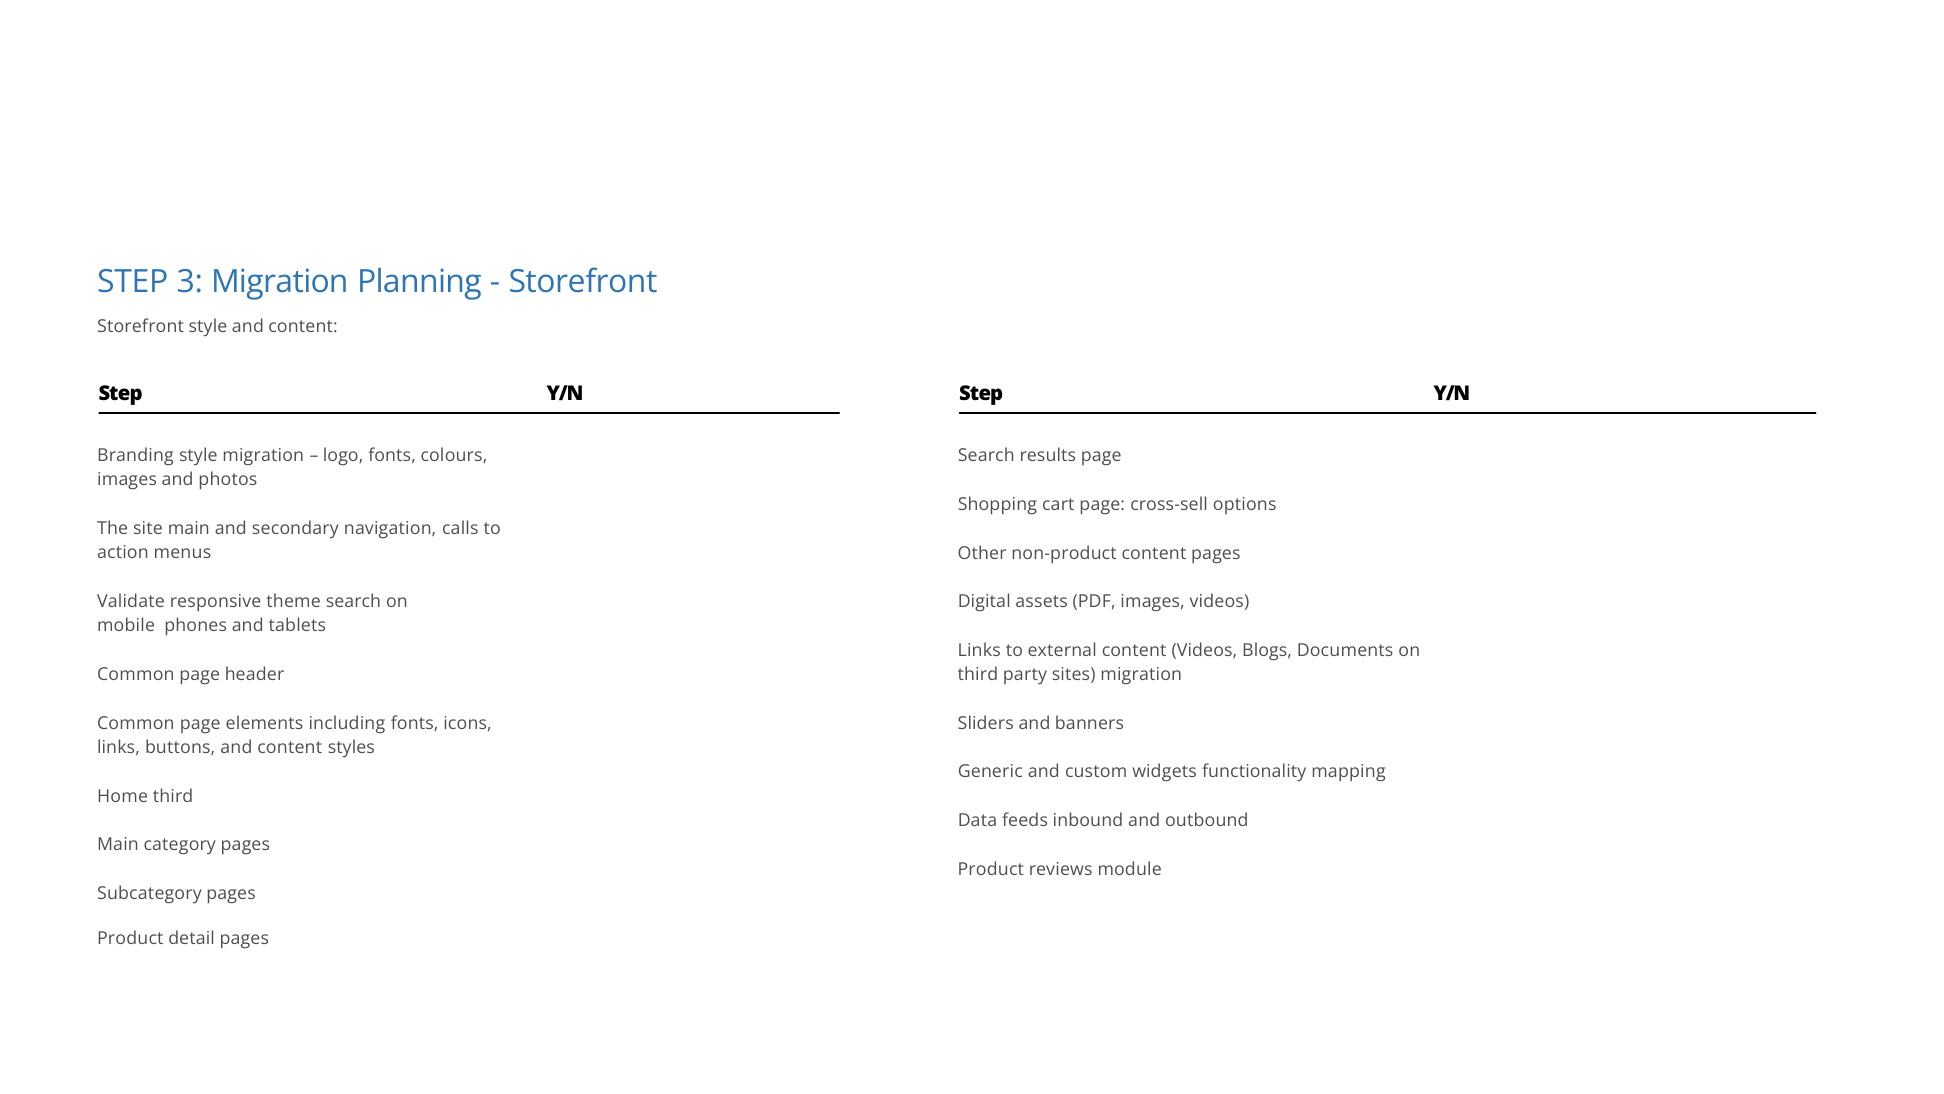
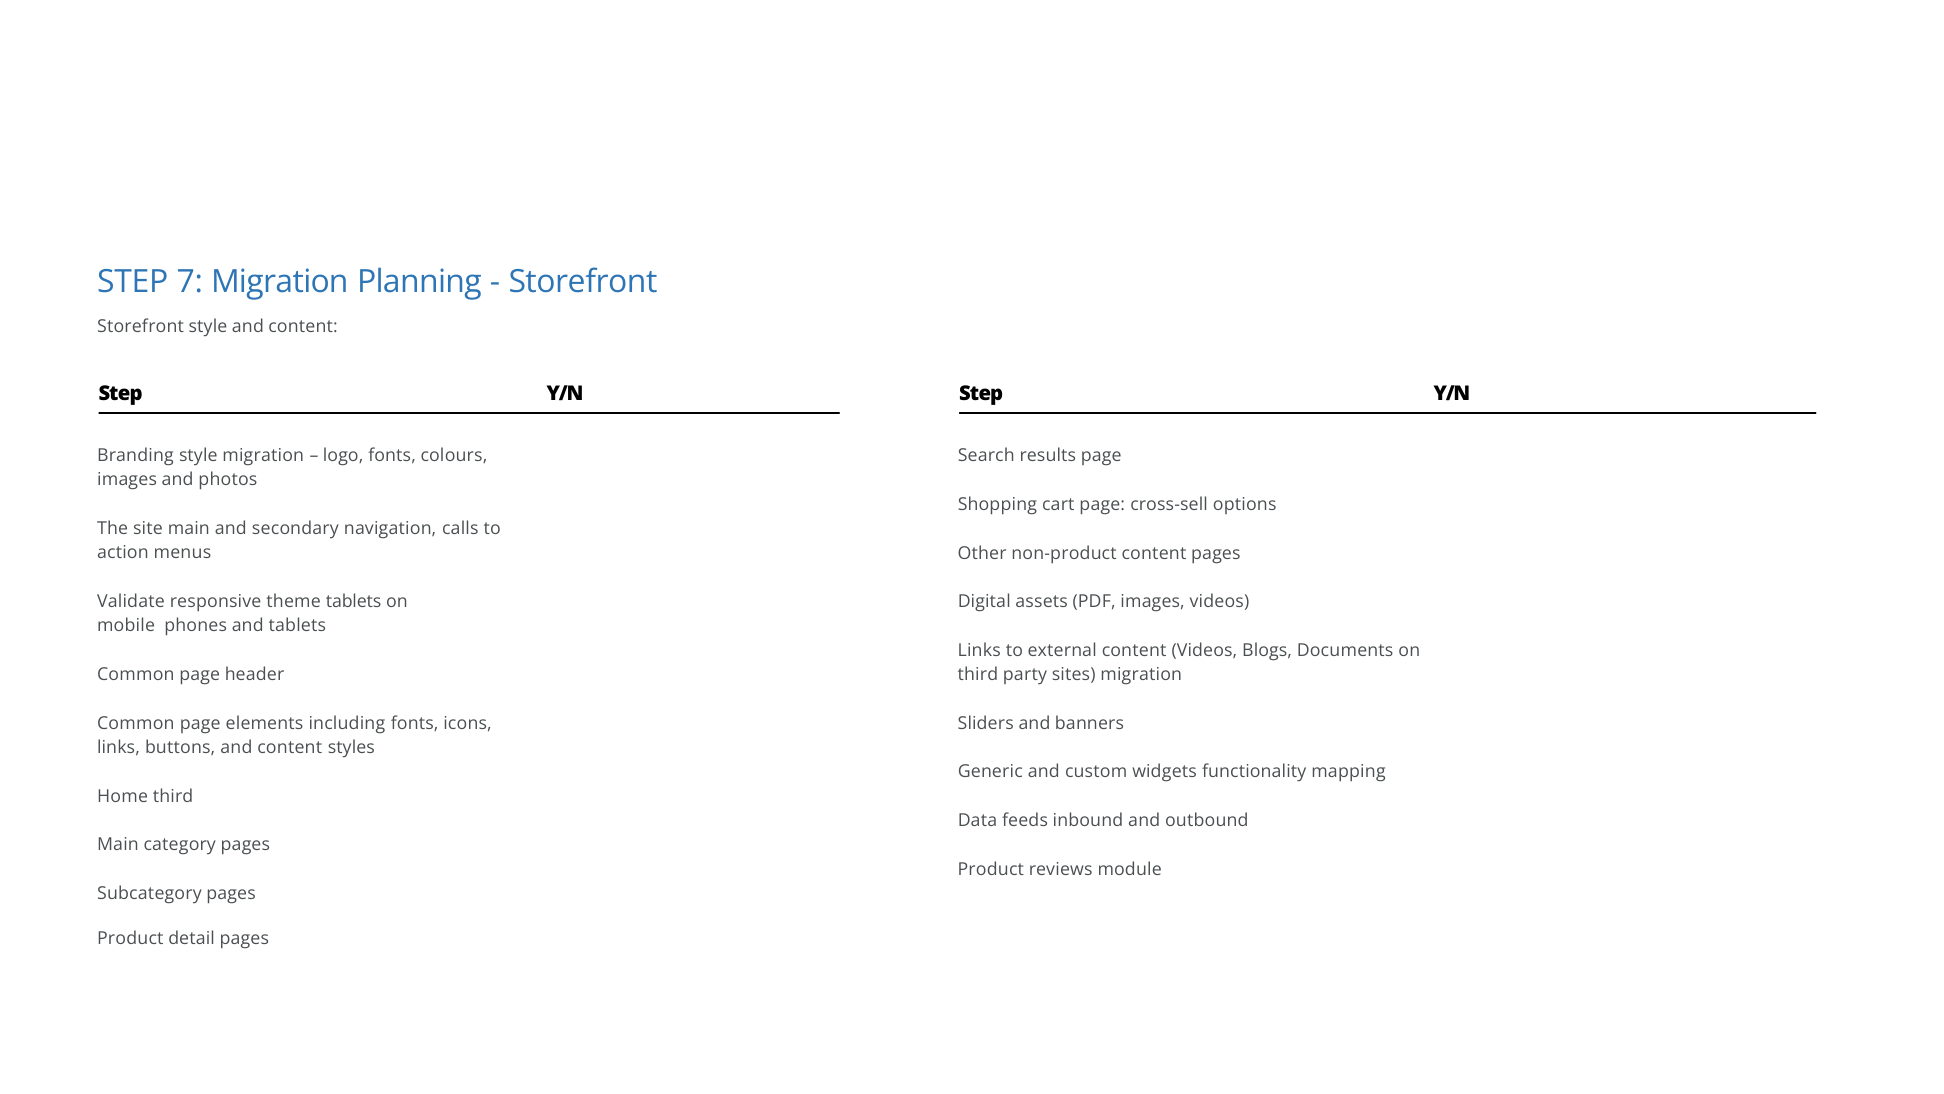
3: 3 -> 7
theme search: search -> tablets
